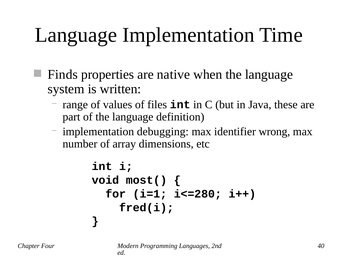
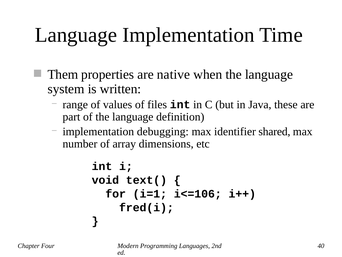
Finds: Finds -> Them
wrong: wrong -> shared
most(: most( -> text(
i<=280: i<=280 -> i<=106
